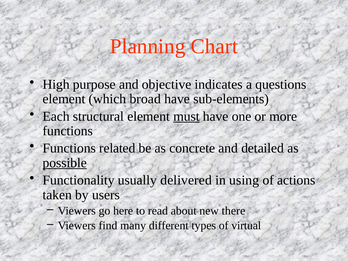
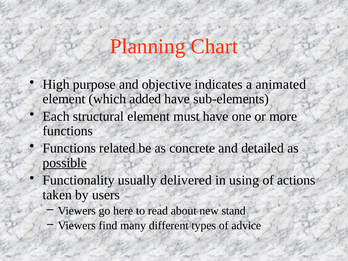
questions: questions -> animated
broad: broad -> added
must underline: present -> none
there: there -> stand
virtual: virtual -> advice
